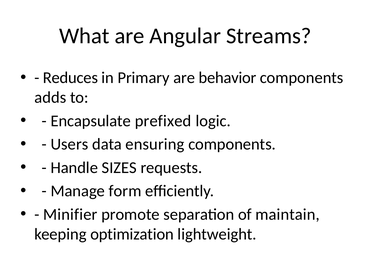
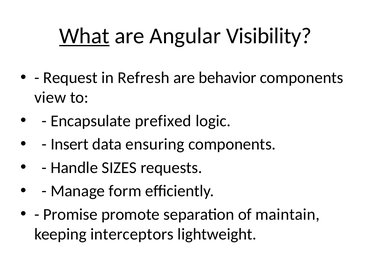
What underline: none -> present
Streams: Streams -> Visibility
Reduces: Reduces -> Request
Primary: Primary -> Refresh
adds: adds -> view
Users: Users -> Insert
Minifier: Minifier -> Promise
optimization: optimization -> interceptors
